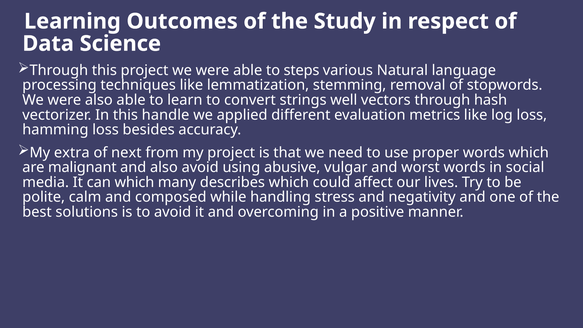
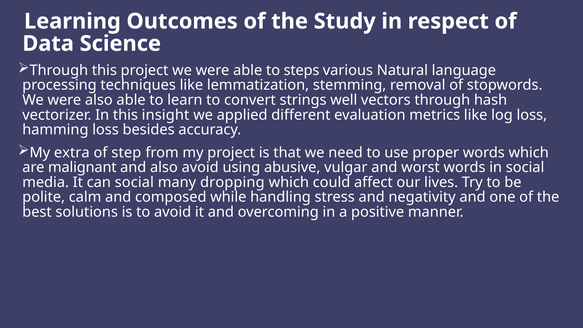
handle: handle -> insight
next: next -> step
can which: which -> social
describes: describes -> dropping
